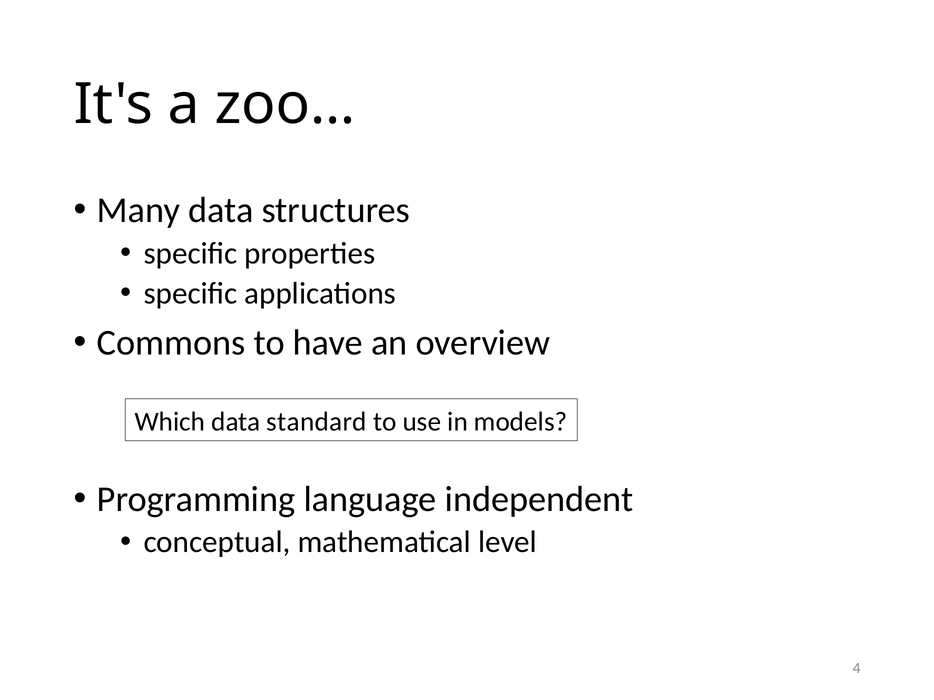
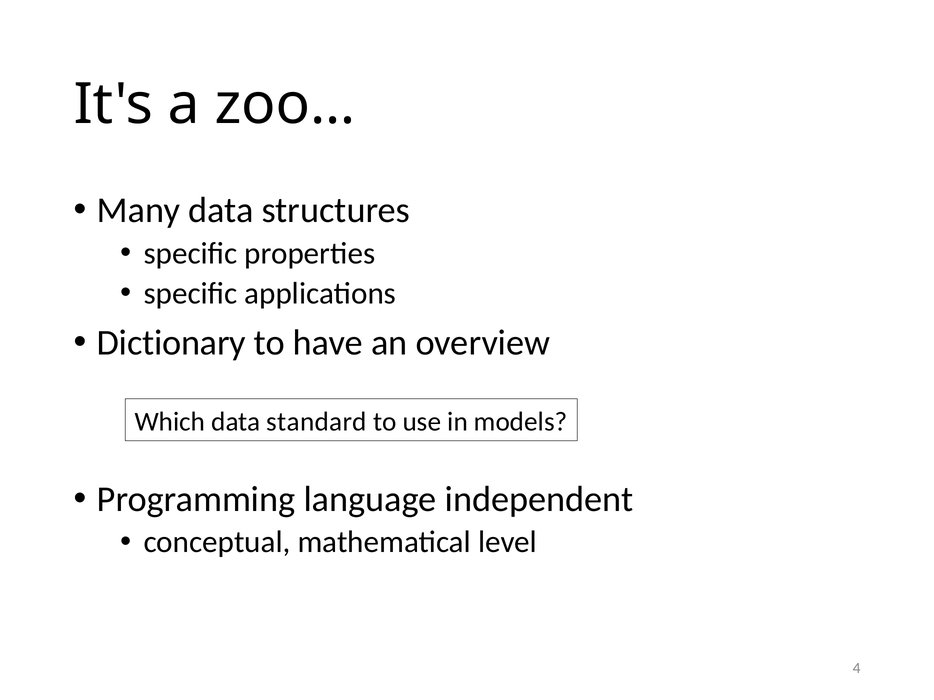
Commons: Commons -> Dictionary
